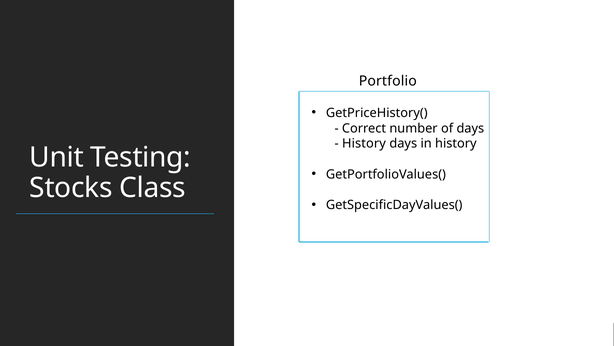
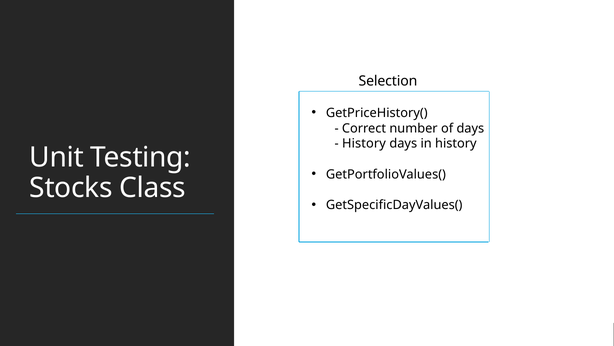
Portfolio: Portfolio -> Selection
